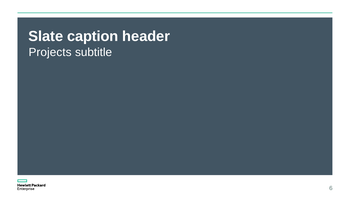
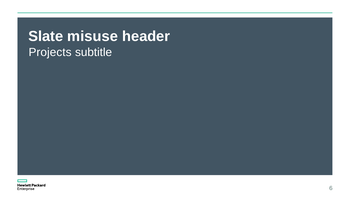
caption: caption -> misuse
